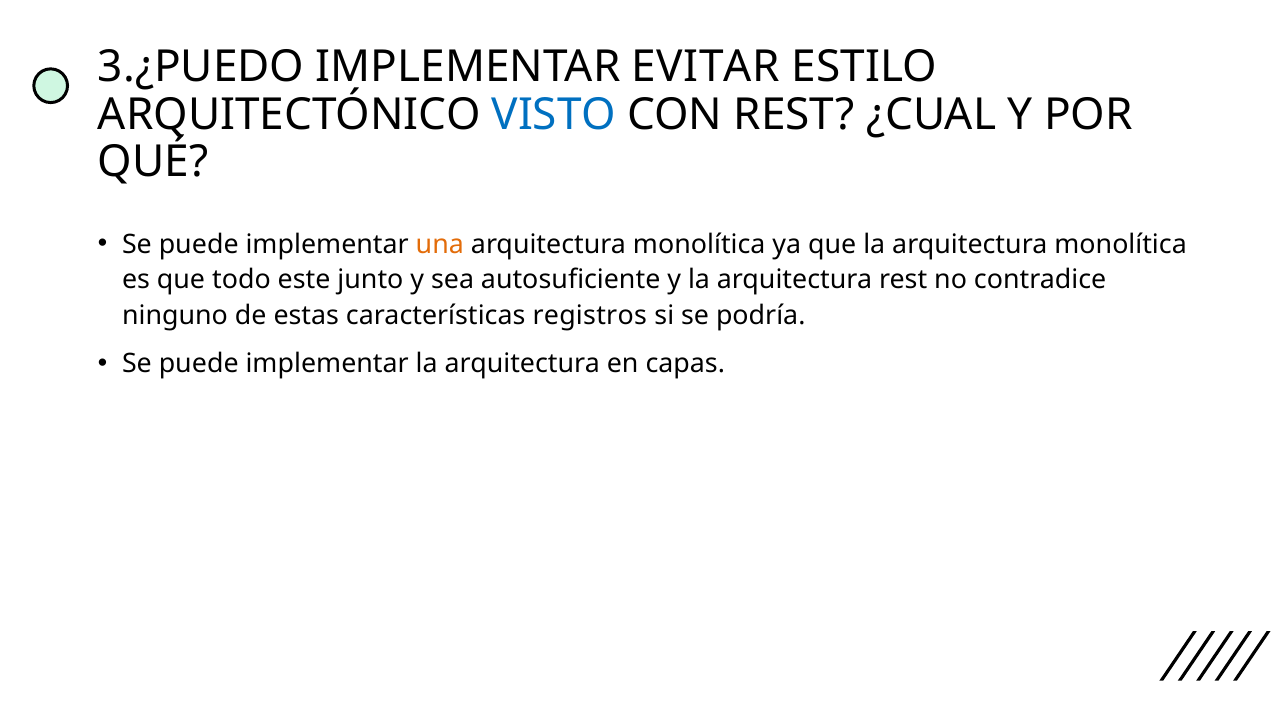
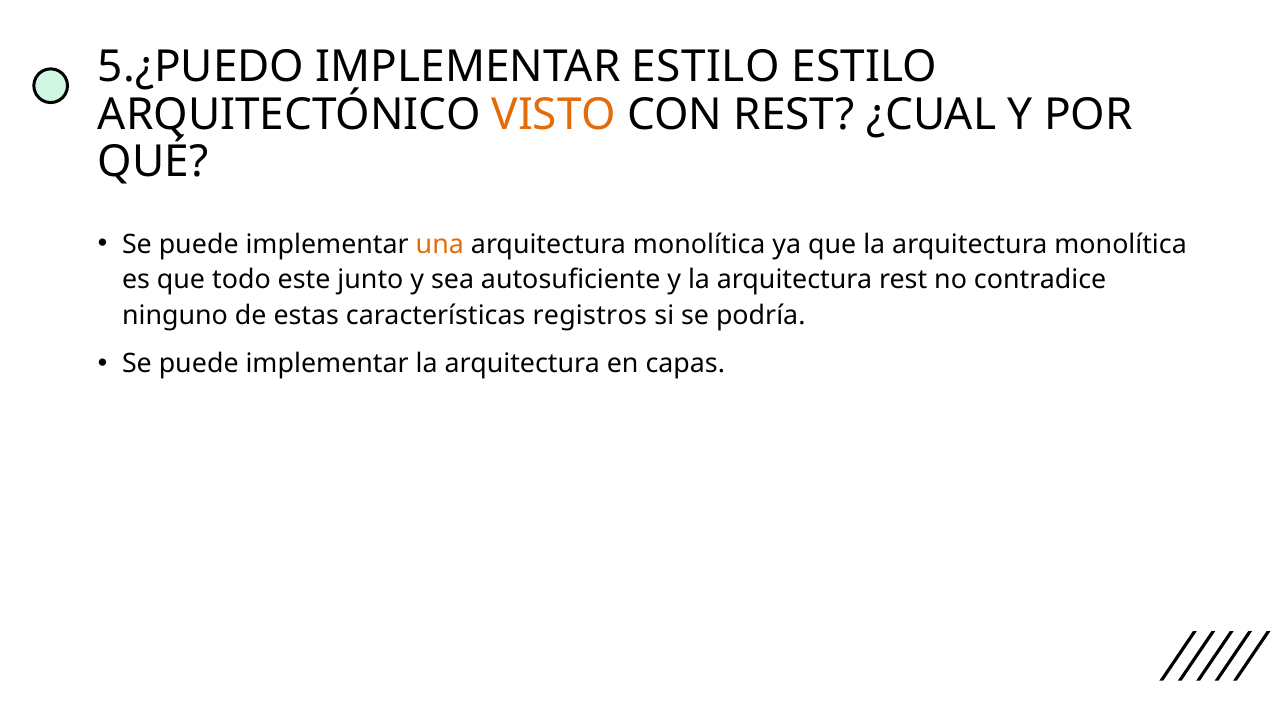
3.¿PUEDO: 3.¿PUEDO -> 5.¿PUEDO
IMPLEMENTAR EVITAR: EVITAR -> ESTILO
VISTO colour: blue -> orange
